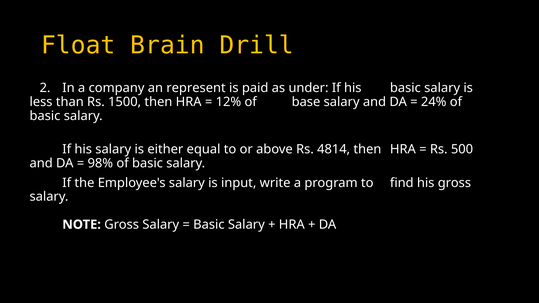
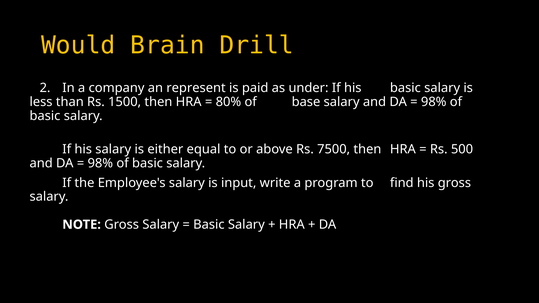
Float: Float -> Would
12%: 12% -> 80%
24% at (434, 102): 24% -> 98%
4814: 4814 -> 7500
